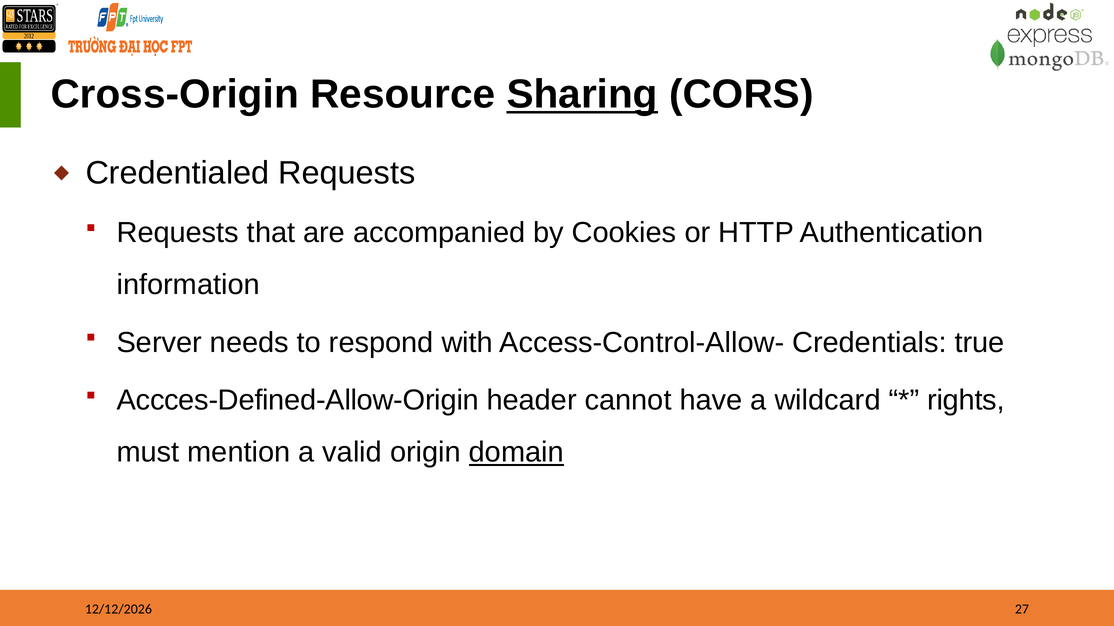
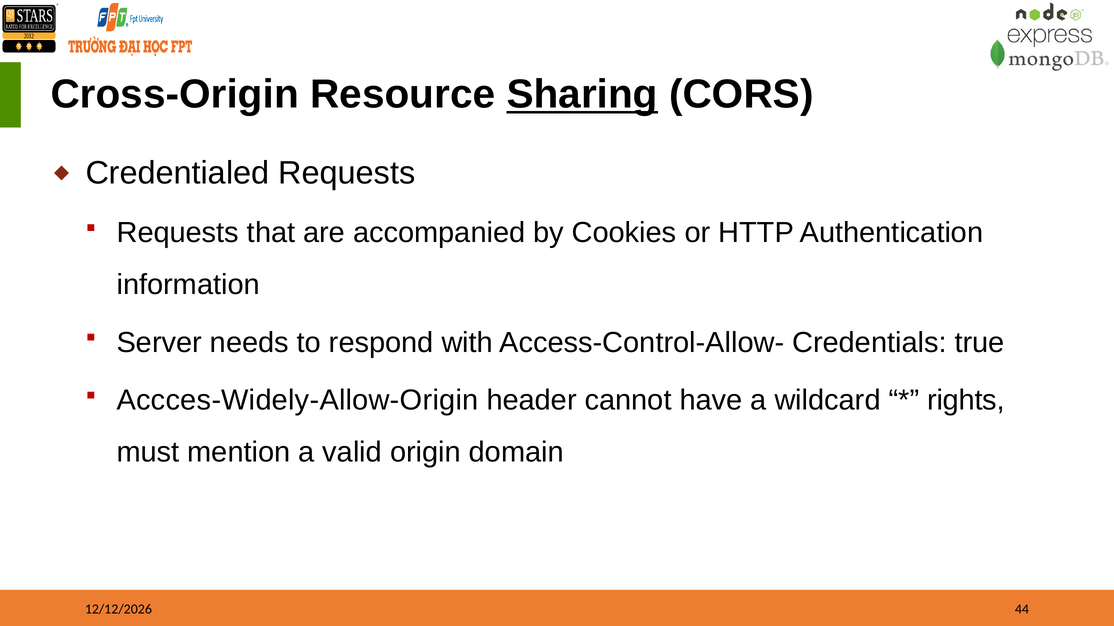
Accces-Defined-Allow-Origin: Accces-Defined-Allow-Origin -> Accces-Widely-Allow-Origin
domain underline: present -> none
27: 27 -> 44
